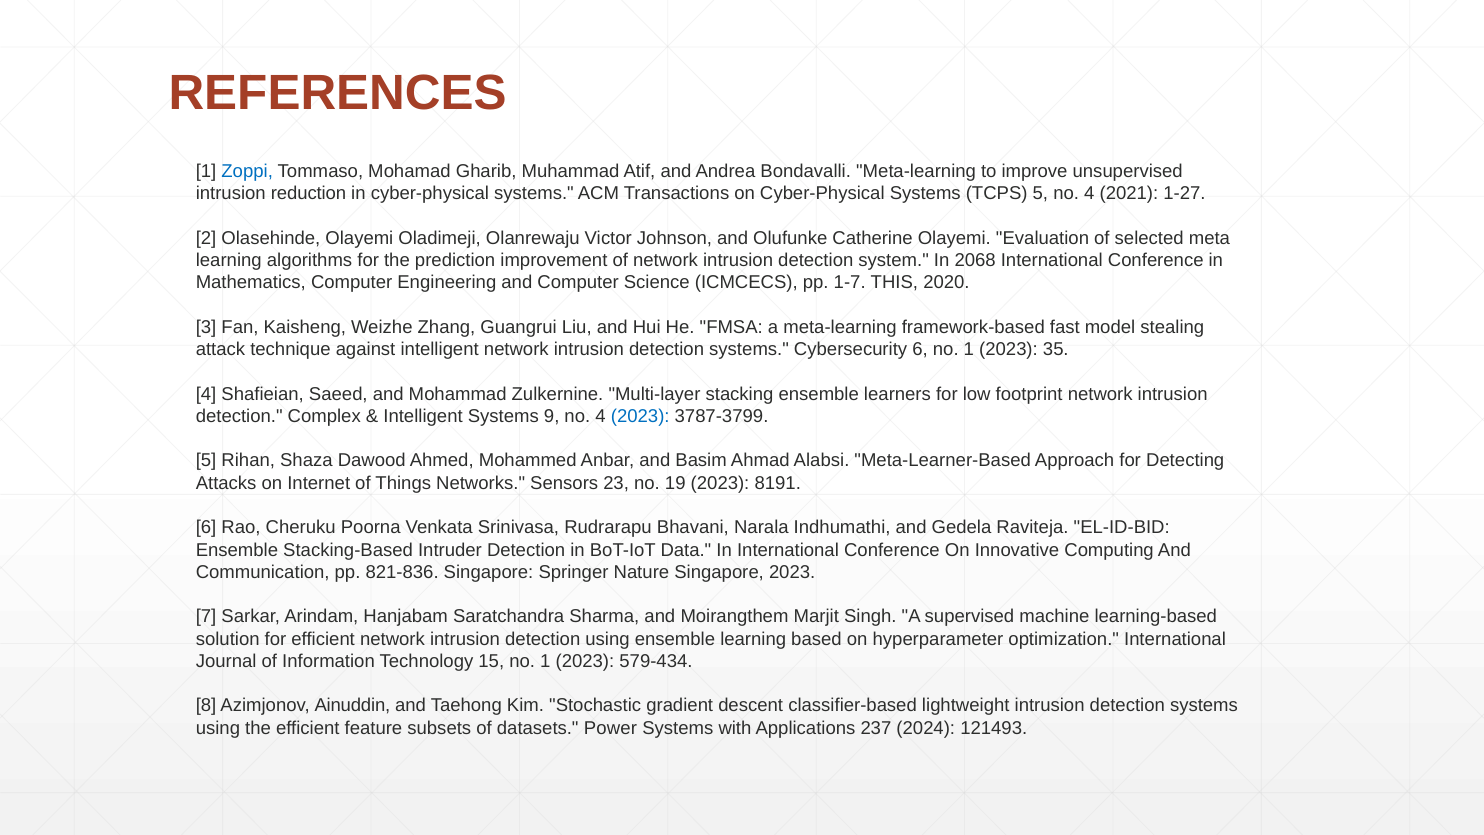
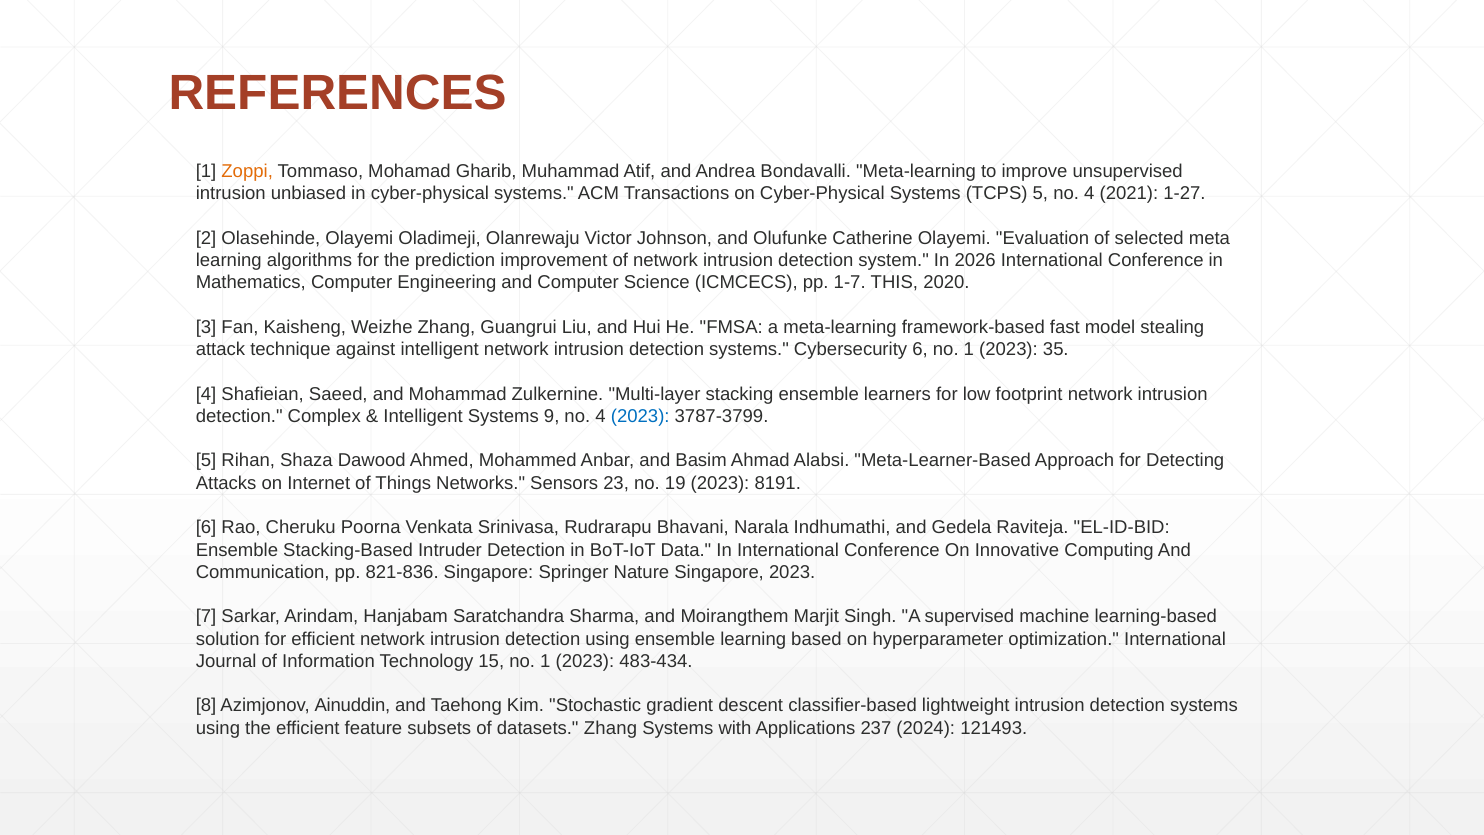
Zoppi colour: blue -> orange
reduction: reduction -> unbiased
2068: 2068 -> 2026
579-434: 579-434 -> 483-434
datasets Power: Power -> Zhang
